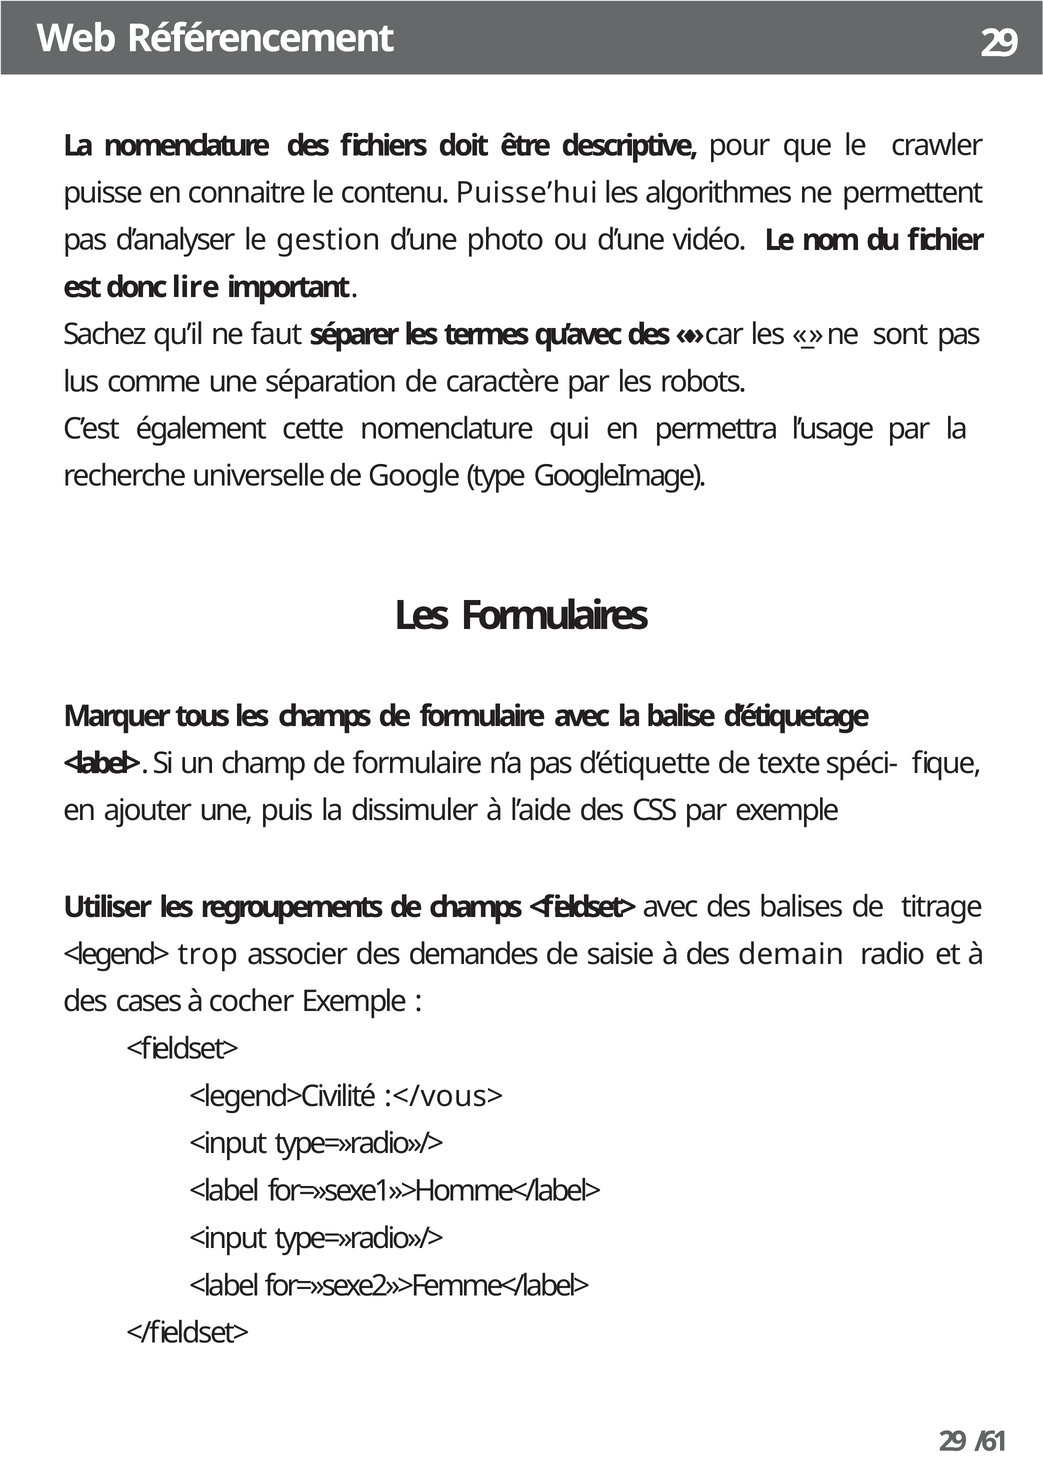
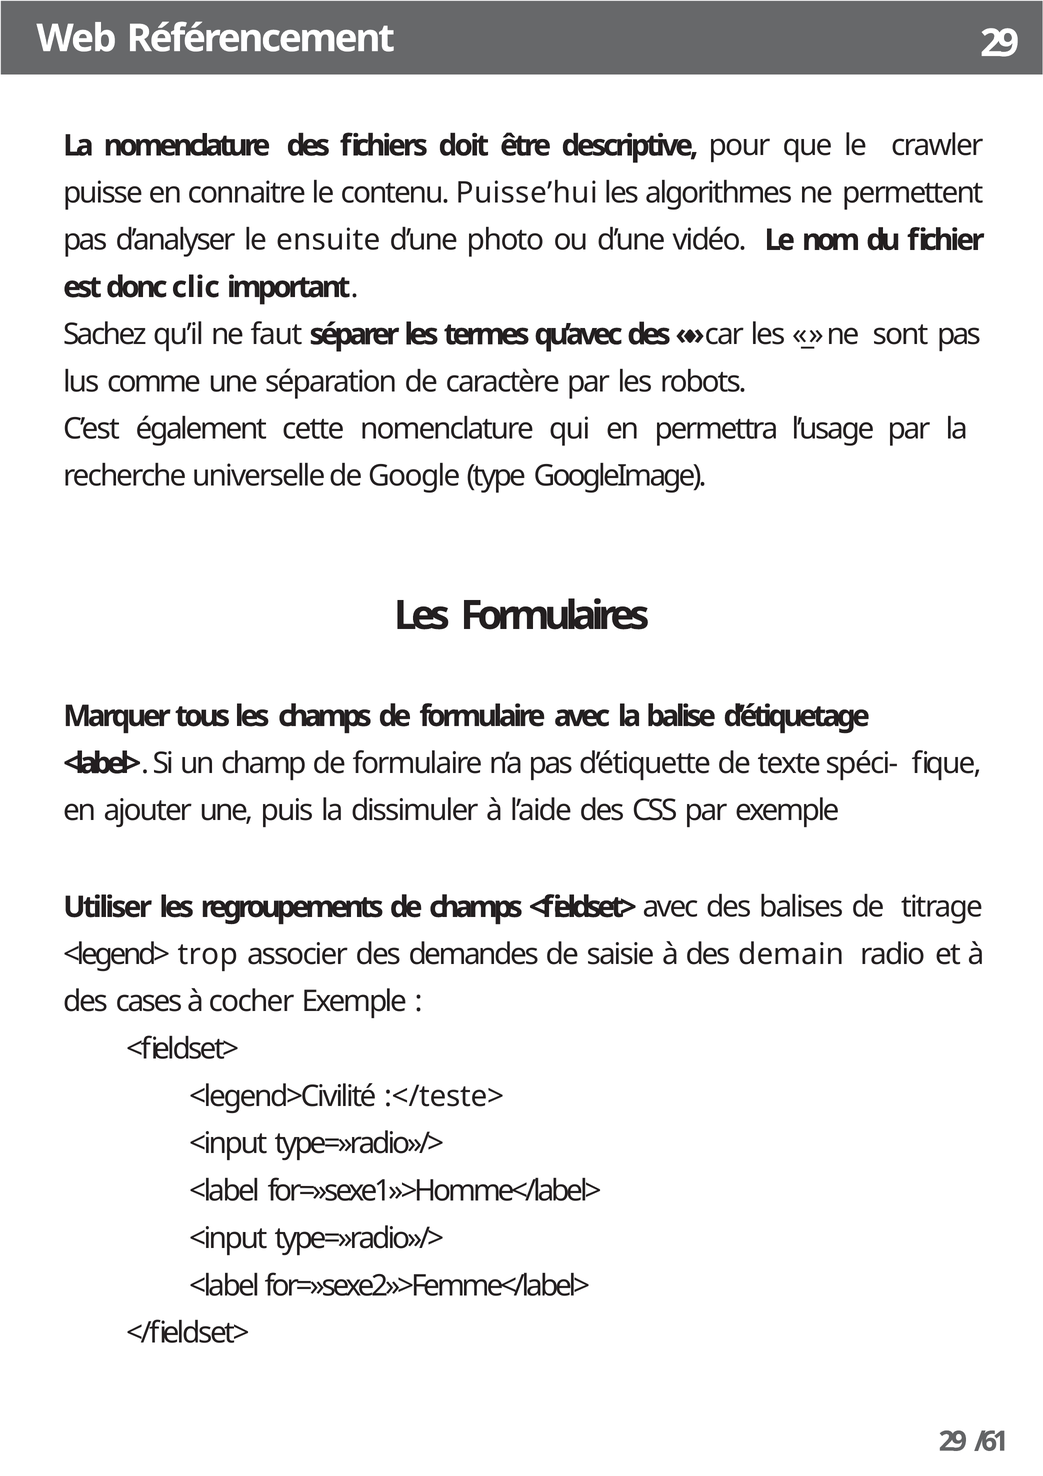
gestion: gestion -> ensuite
lire: lire -> clic
:</vous>: :</vous> -> :</teste>
